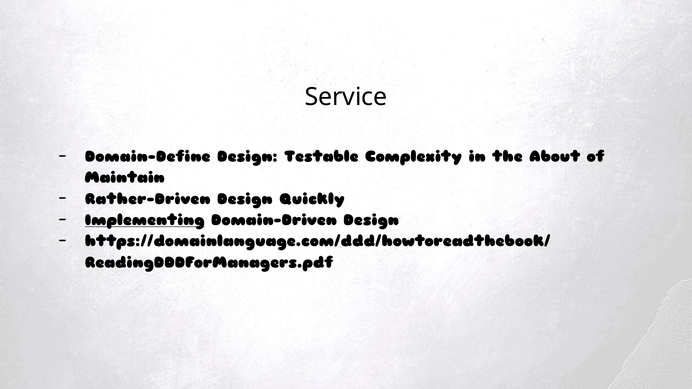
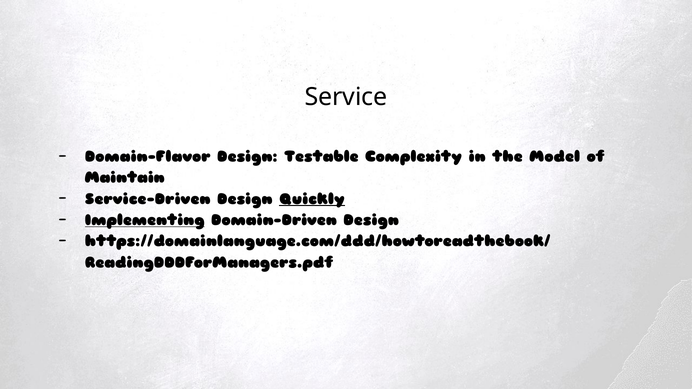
Domain-Define: Domain-Define -> Domain-Flavor
About: About -> Model
Rather-Driven: Rather-Driven -> Service-Driven
Quickly underline: none -> present
